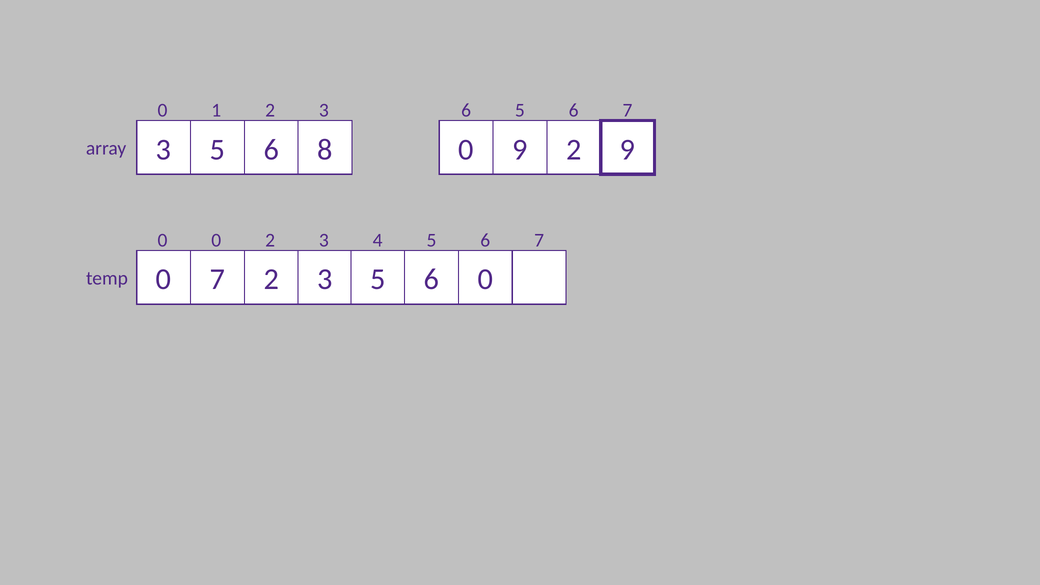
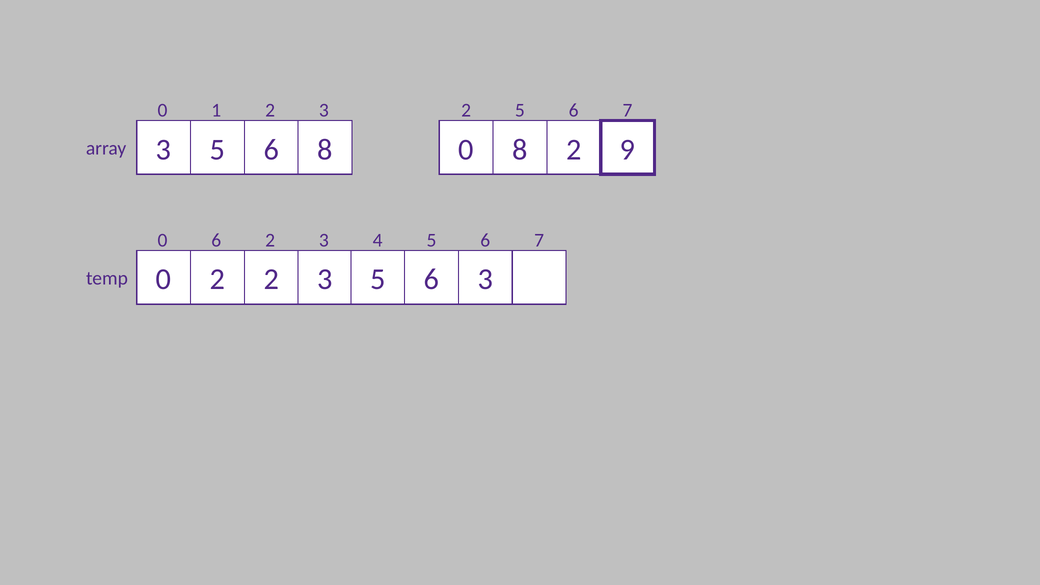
3 6: 6 -> 2
0 9: 9 -> 8
0 0: 0 -> 6
0 7: 7 -> 2
6 0: 0 -> 3
